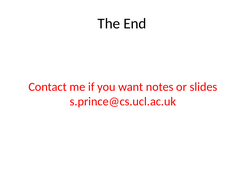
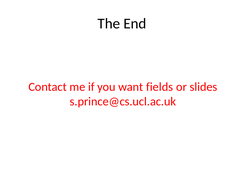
notes: notes -> fields
